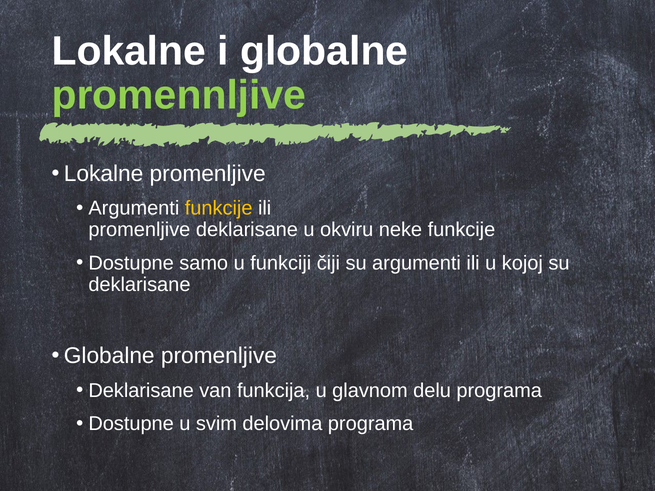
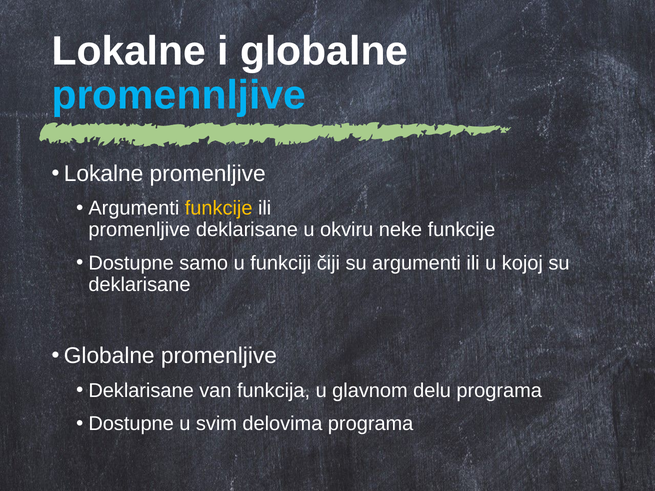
promennljive colour: light green -> light blue
